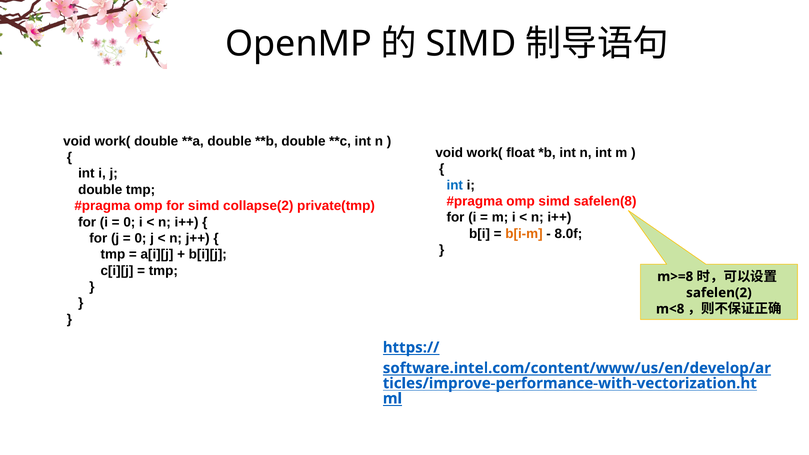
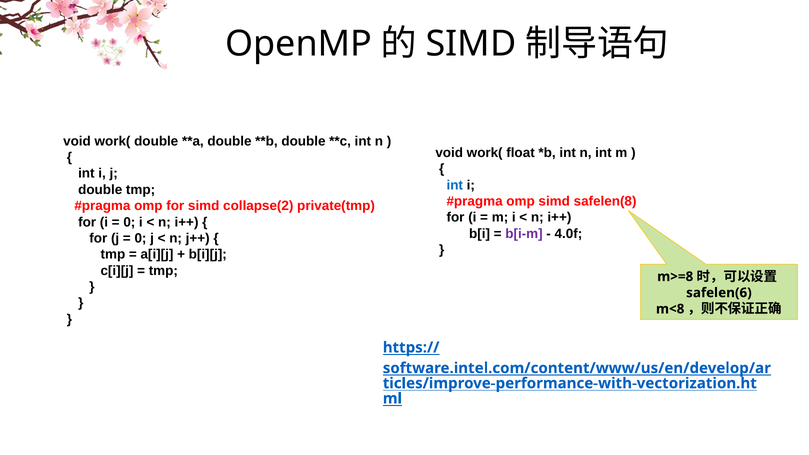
b[i-m colour: orange -> purple
8.0f: 8.0f -> 4.0f
safelen(2: safelen(2 -> safelen(6
